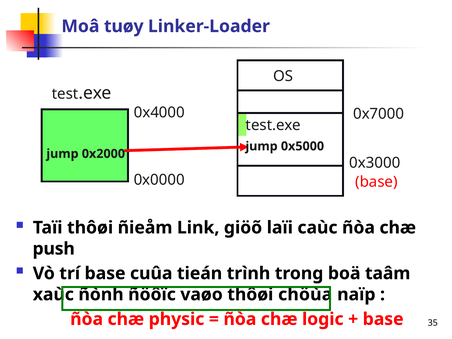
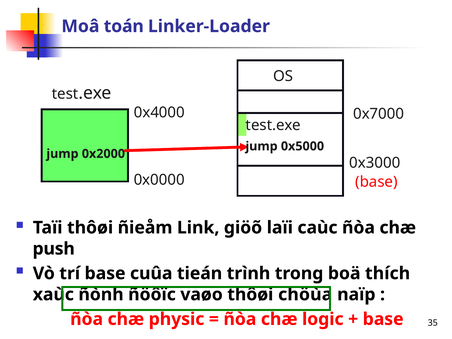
tuøy: tuøy -> toán
taâm: taâm -> thích
